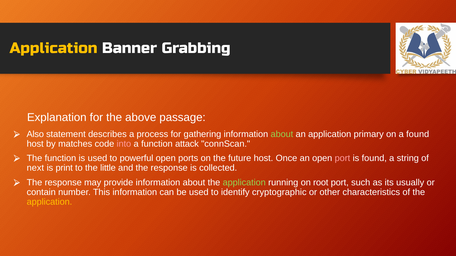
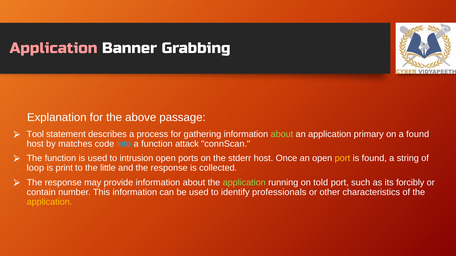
Application at (53, 48) colour: yellow -> pink
Also: Also -> Tool
into colour: pink -> light blue
powerful: powerful -> intrusion
future: future -> stderr
port at (342, 159) colour: pink -> yellow
next: next -> loop
root: root -> told
usually: usually -> forcibly
cryptographic: cryptographic -> professionals
